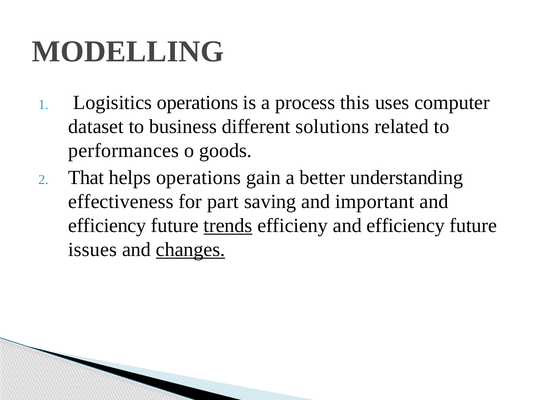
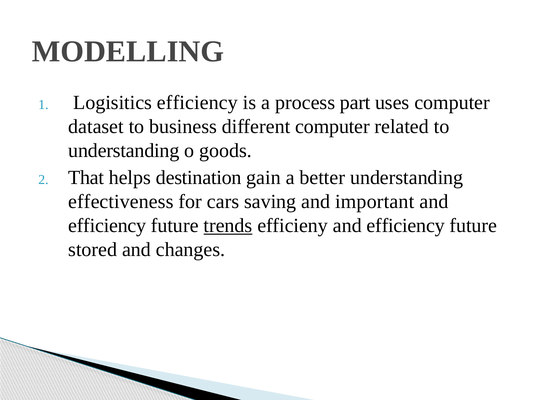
Logisitics operations: operations -> efficiency
this: this -> part
different solutions: solutions -> computer
performances at (124, 150): performances -> understanding
helps operations: operations -> destination
part: part -> cars
issues: issues -> stored
changes underline: present -> none
